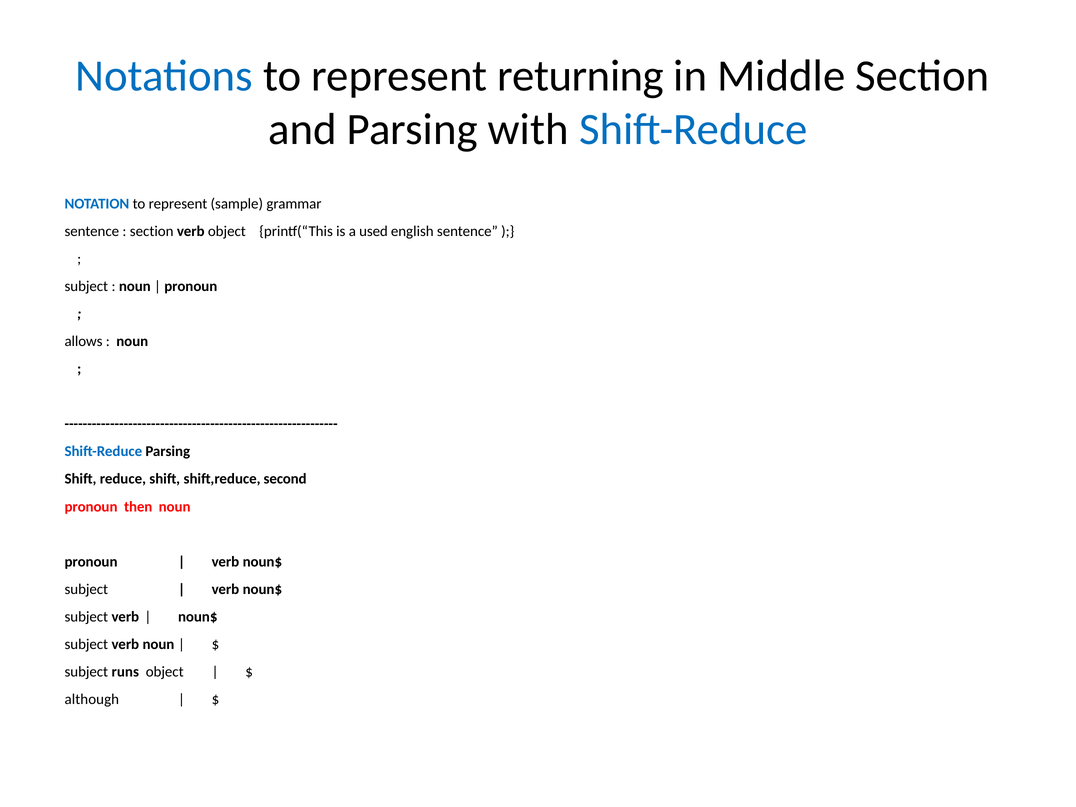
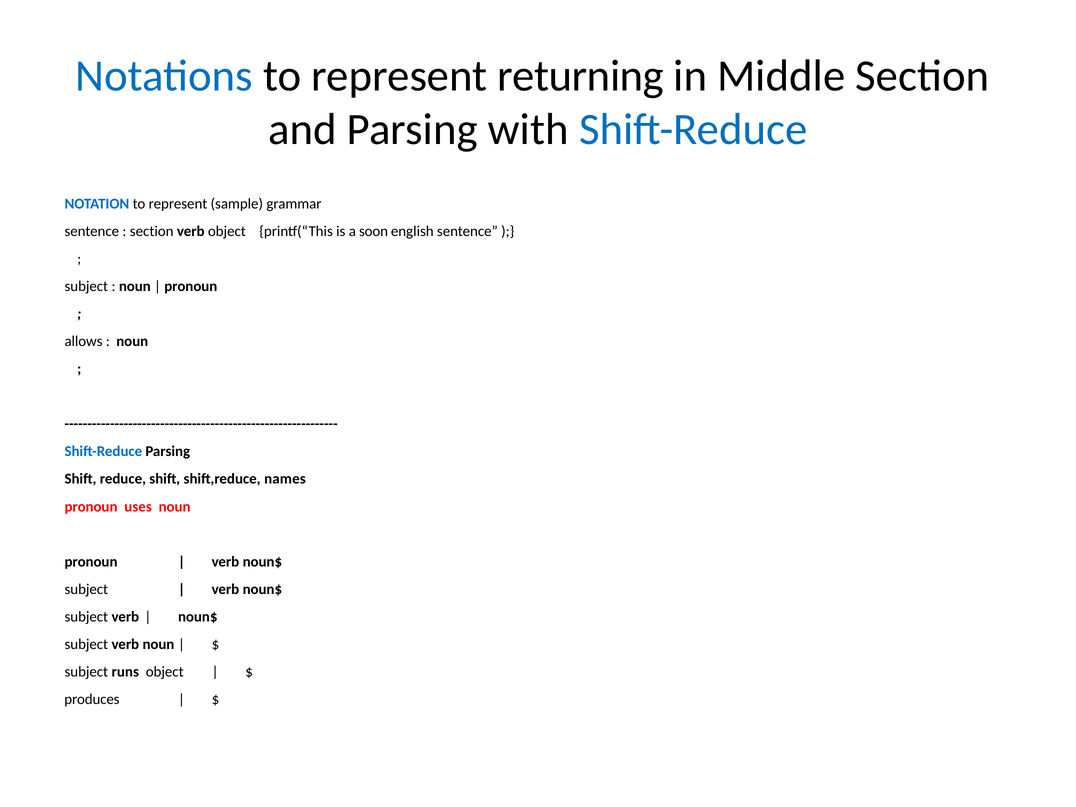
used: used -> soon
second: second -> names
then: then -> uses
although: although -> produces
